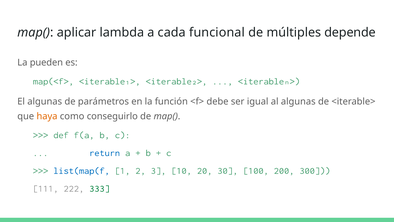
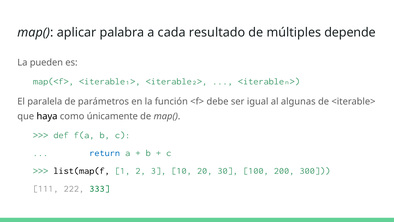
lambda: lambda -> palabra
funcional: funcional -> resultado
El algunas: algunas -> paralela
haya colour: orange -> black
conseguirlo: conseguirlo -> únicamente
list(map(f colour: blue -> black
